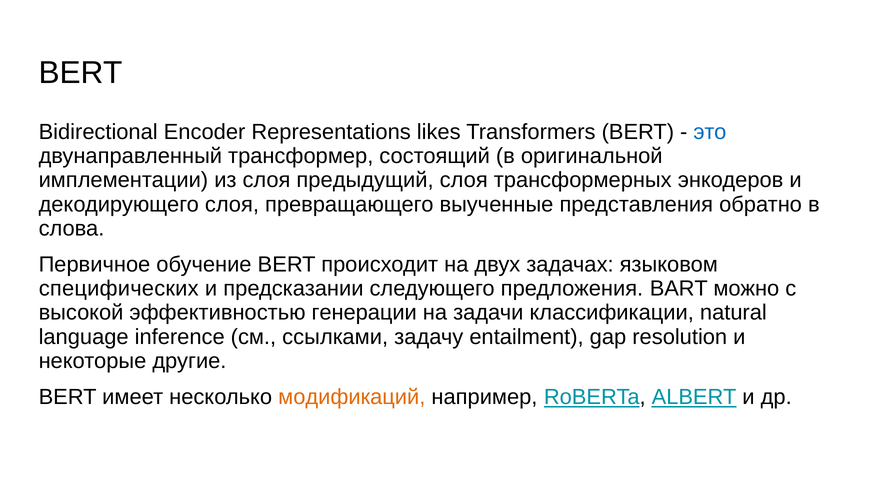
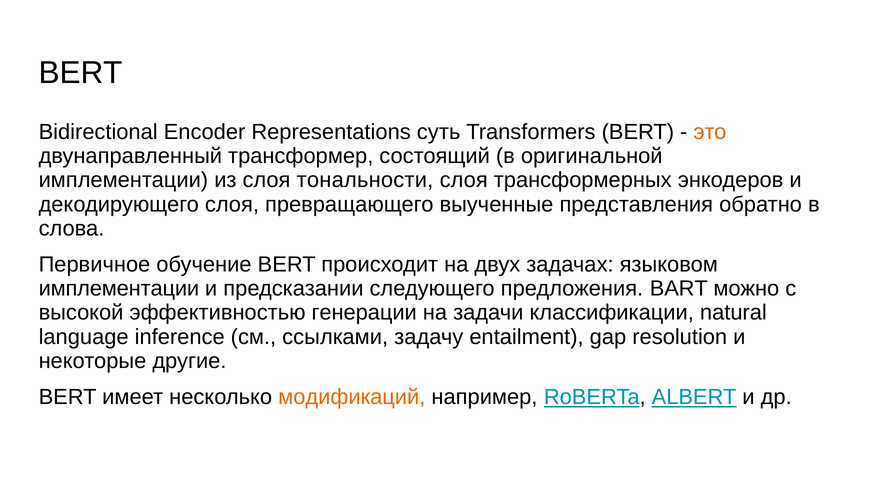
likes: likes -> суть
это colour: blue -> orange
предыдущий: предыдущий -> тональности
специфических at (119, 288): специфических -> имплементации
